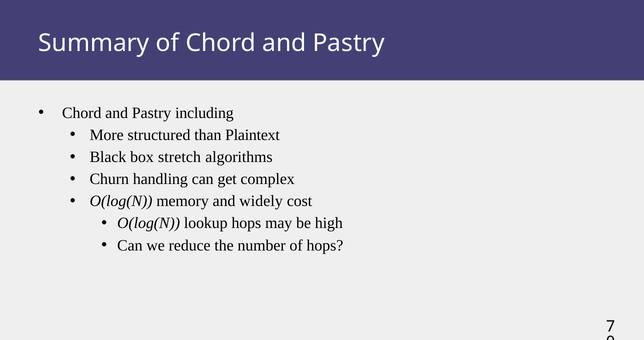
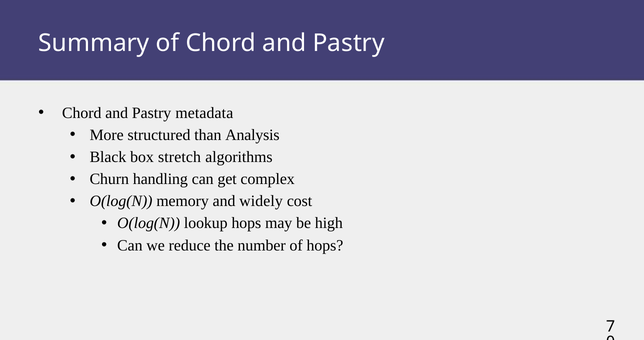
including: including -> metadata
Plaintext: Plaintext -> Analysis
